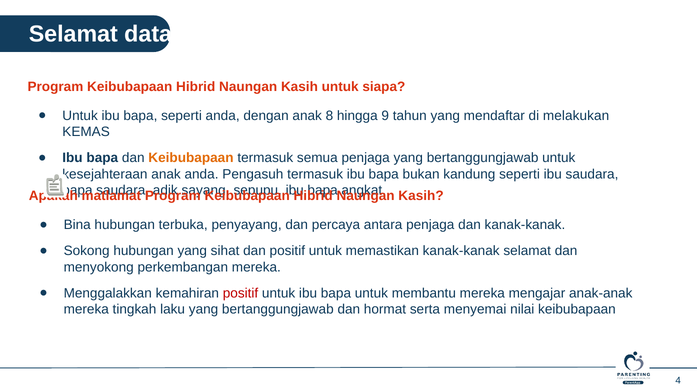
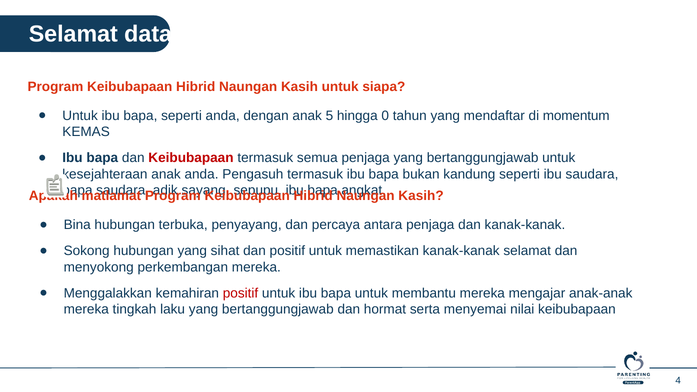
8: 8 -> 5
9: 9 -> 0
melakukan: melakukan -> momentum
Keibubapaan at (191, 158) colour: orange -> red
